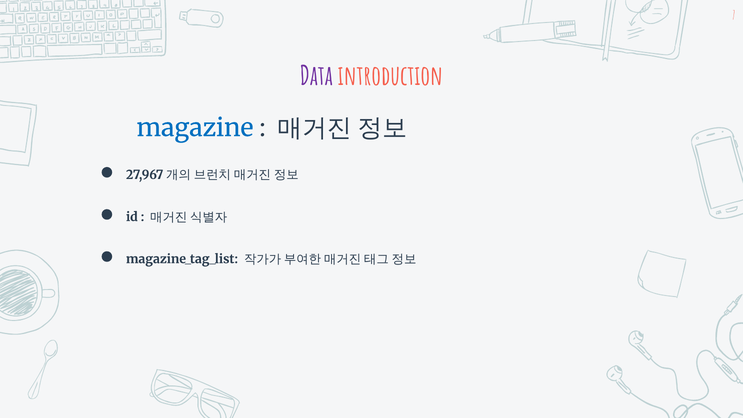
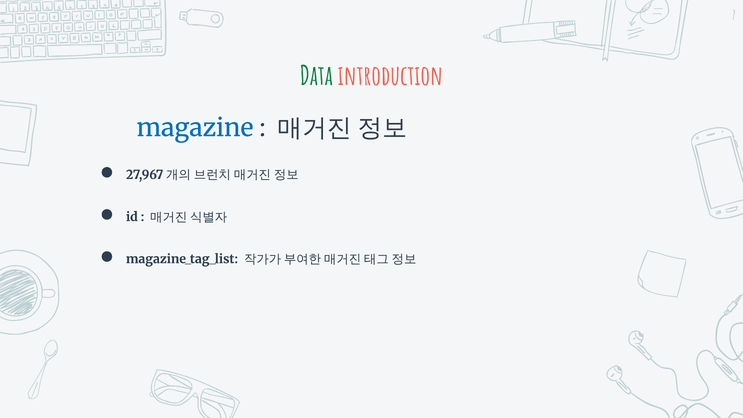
Data colour: purple -> green
